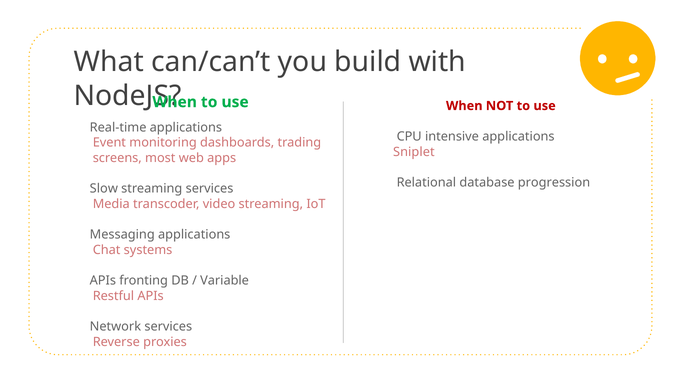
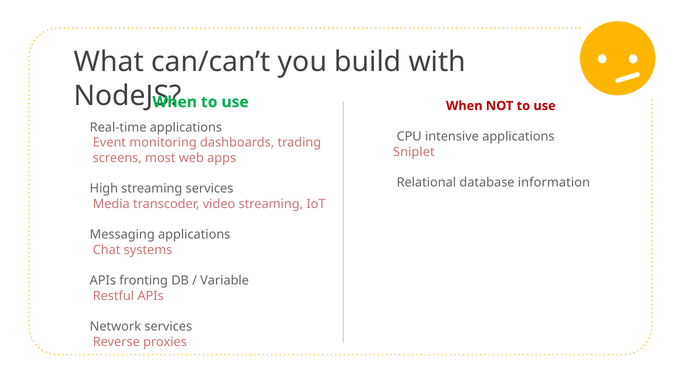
progression: progression -> information
Slow: Slow -> High
